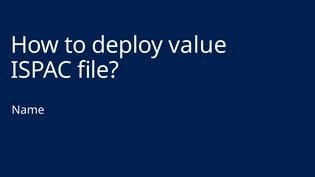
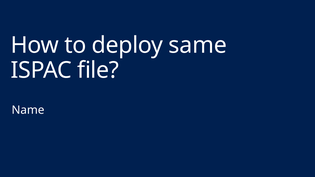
value: value -> same
